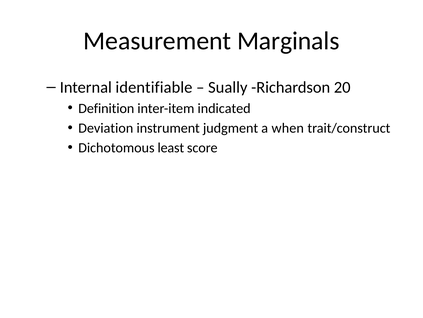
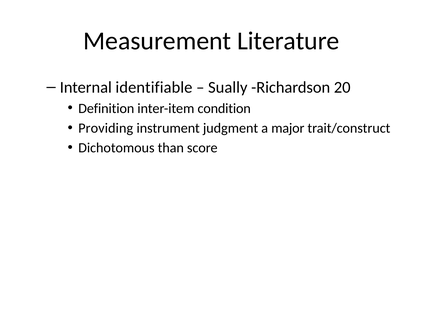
Marginals: Marginals -> Literature
indicated: indicated -> condition
Deviation: Deviation -> Providing
when: when -> major
least: least -> than
